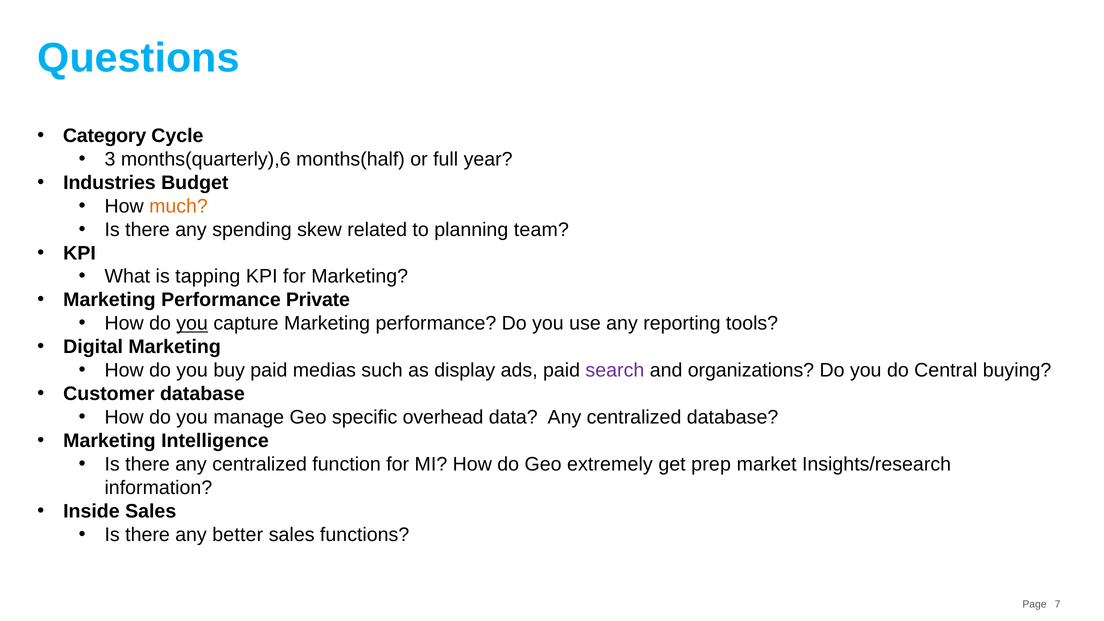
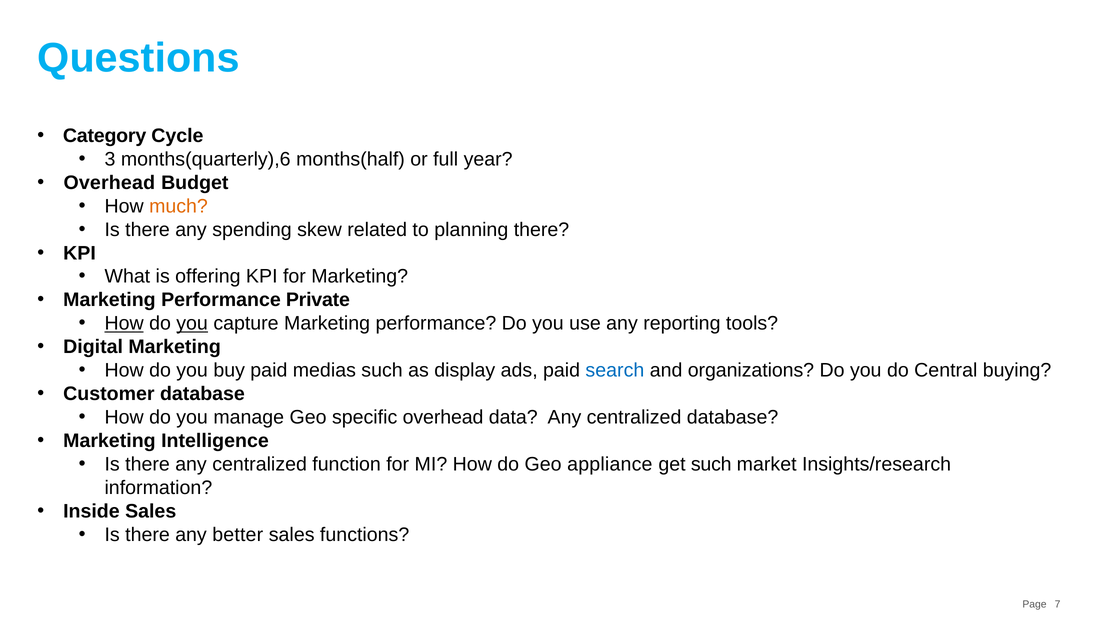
Industries at (109, 183): Industries -> Overhead
planning team: team -> there
tapping: tapping -> offering
How at (124, 323) underline: none -> present
search colour: purple -> blue
extremely: extremely -> appliance
get prep: prep -> such
